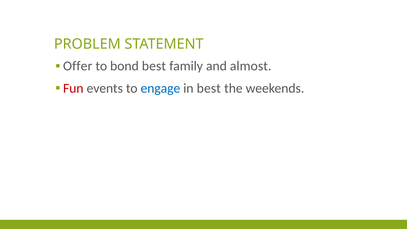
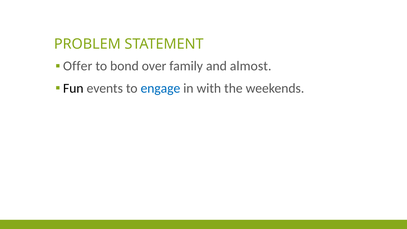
bond best: best -> over
Fun colour: red -> black
in best: best -> with
